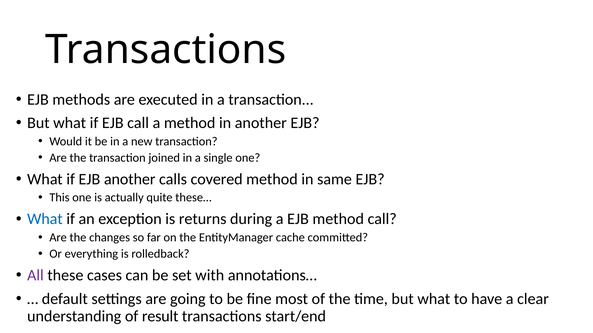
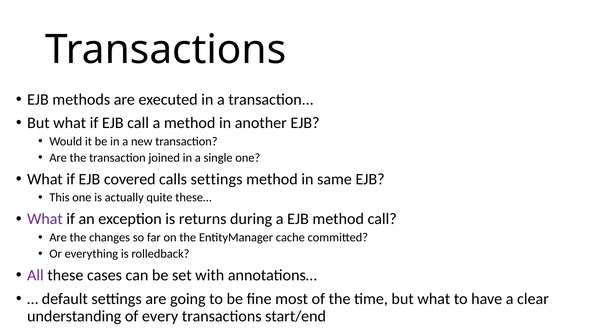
EJB another: another -> covered
calls covered: covered -> settings
What at (45, 219) colour: blue -> purple
result: result -> every
